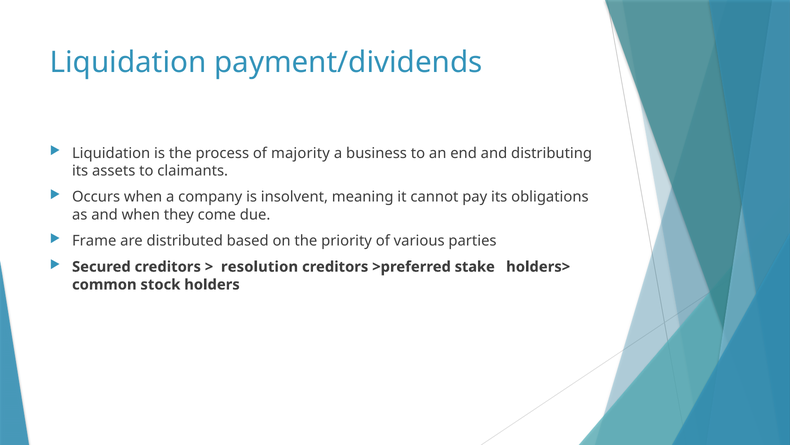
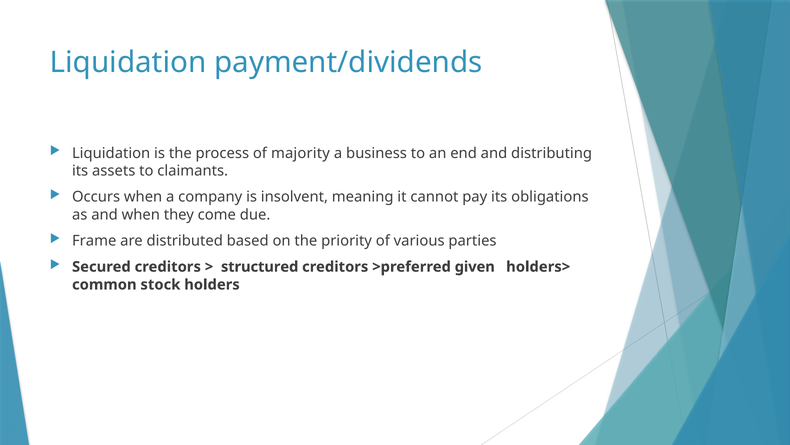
resolution: resolution -> structured
stake: stake -> given
